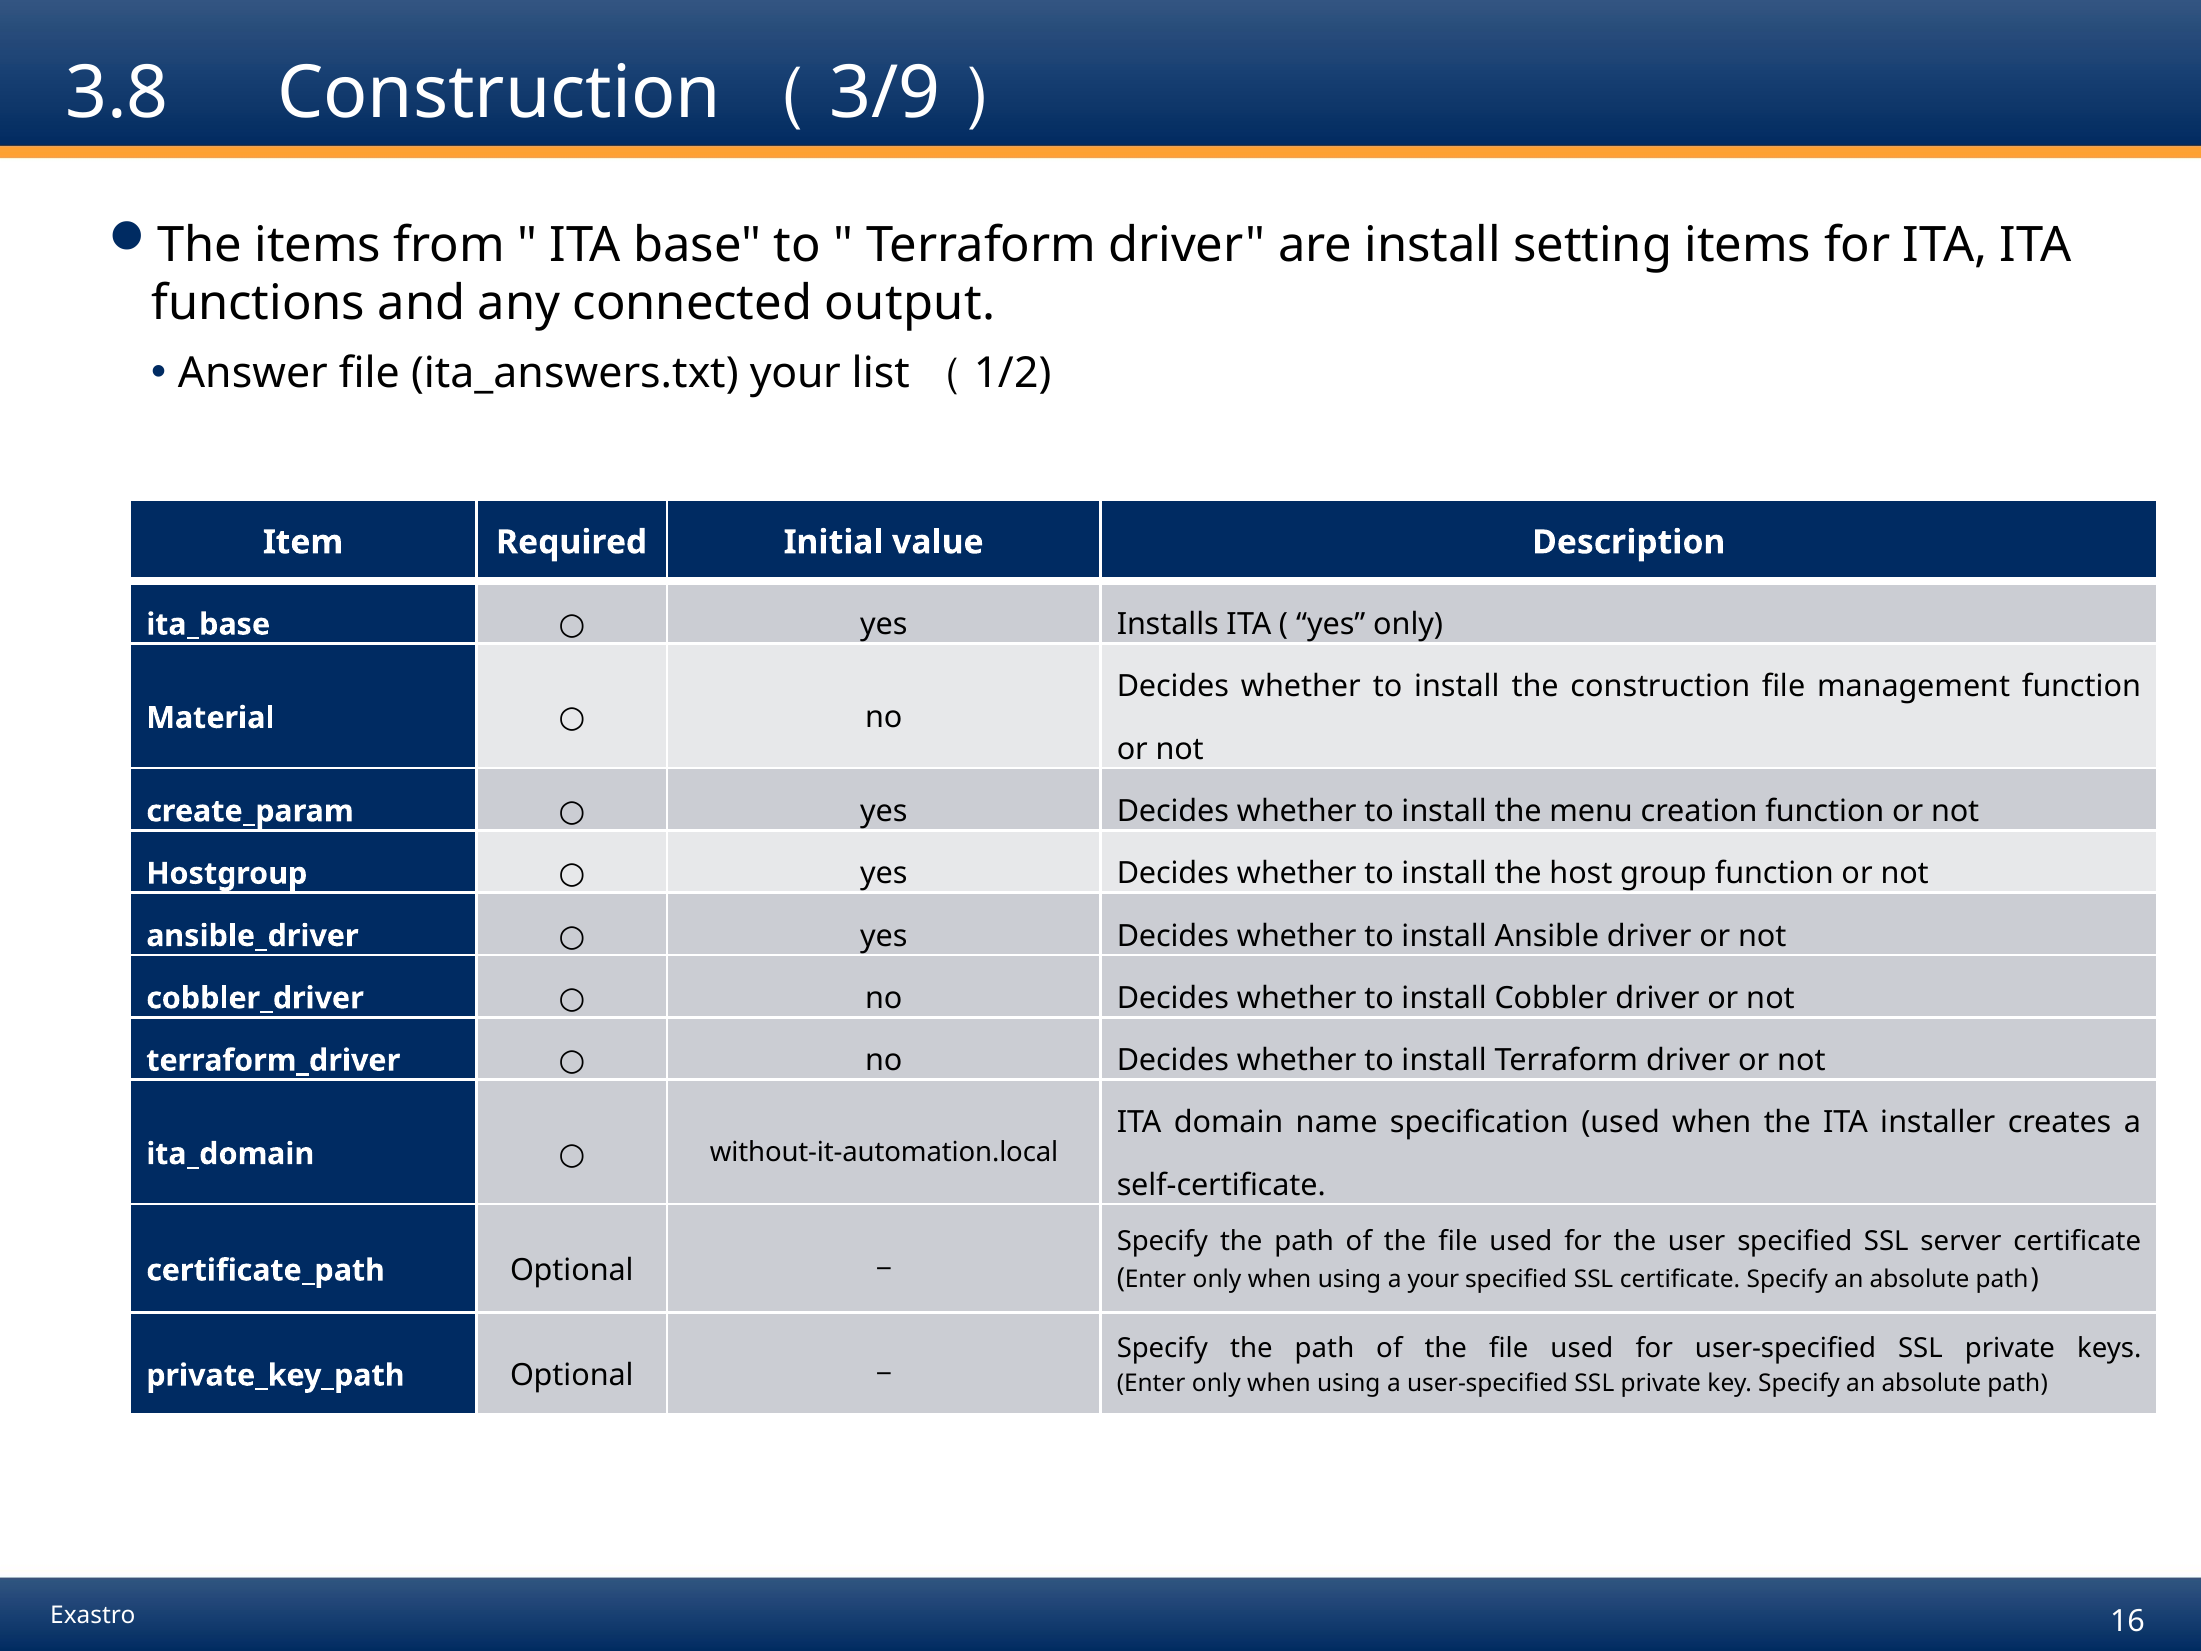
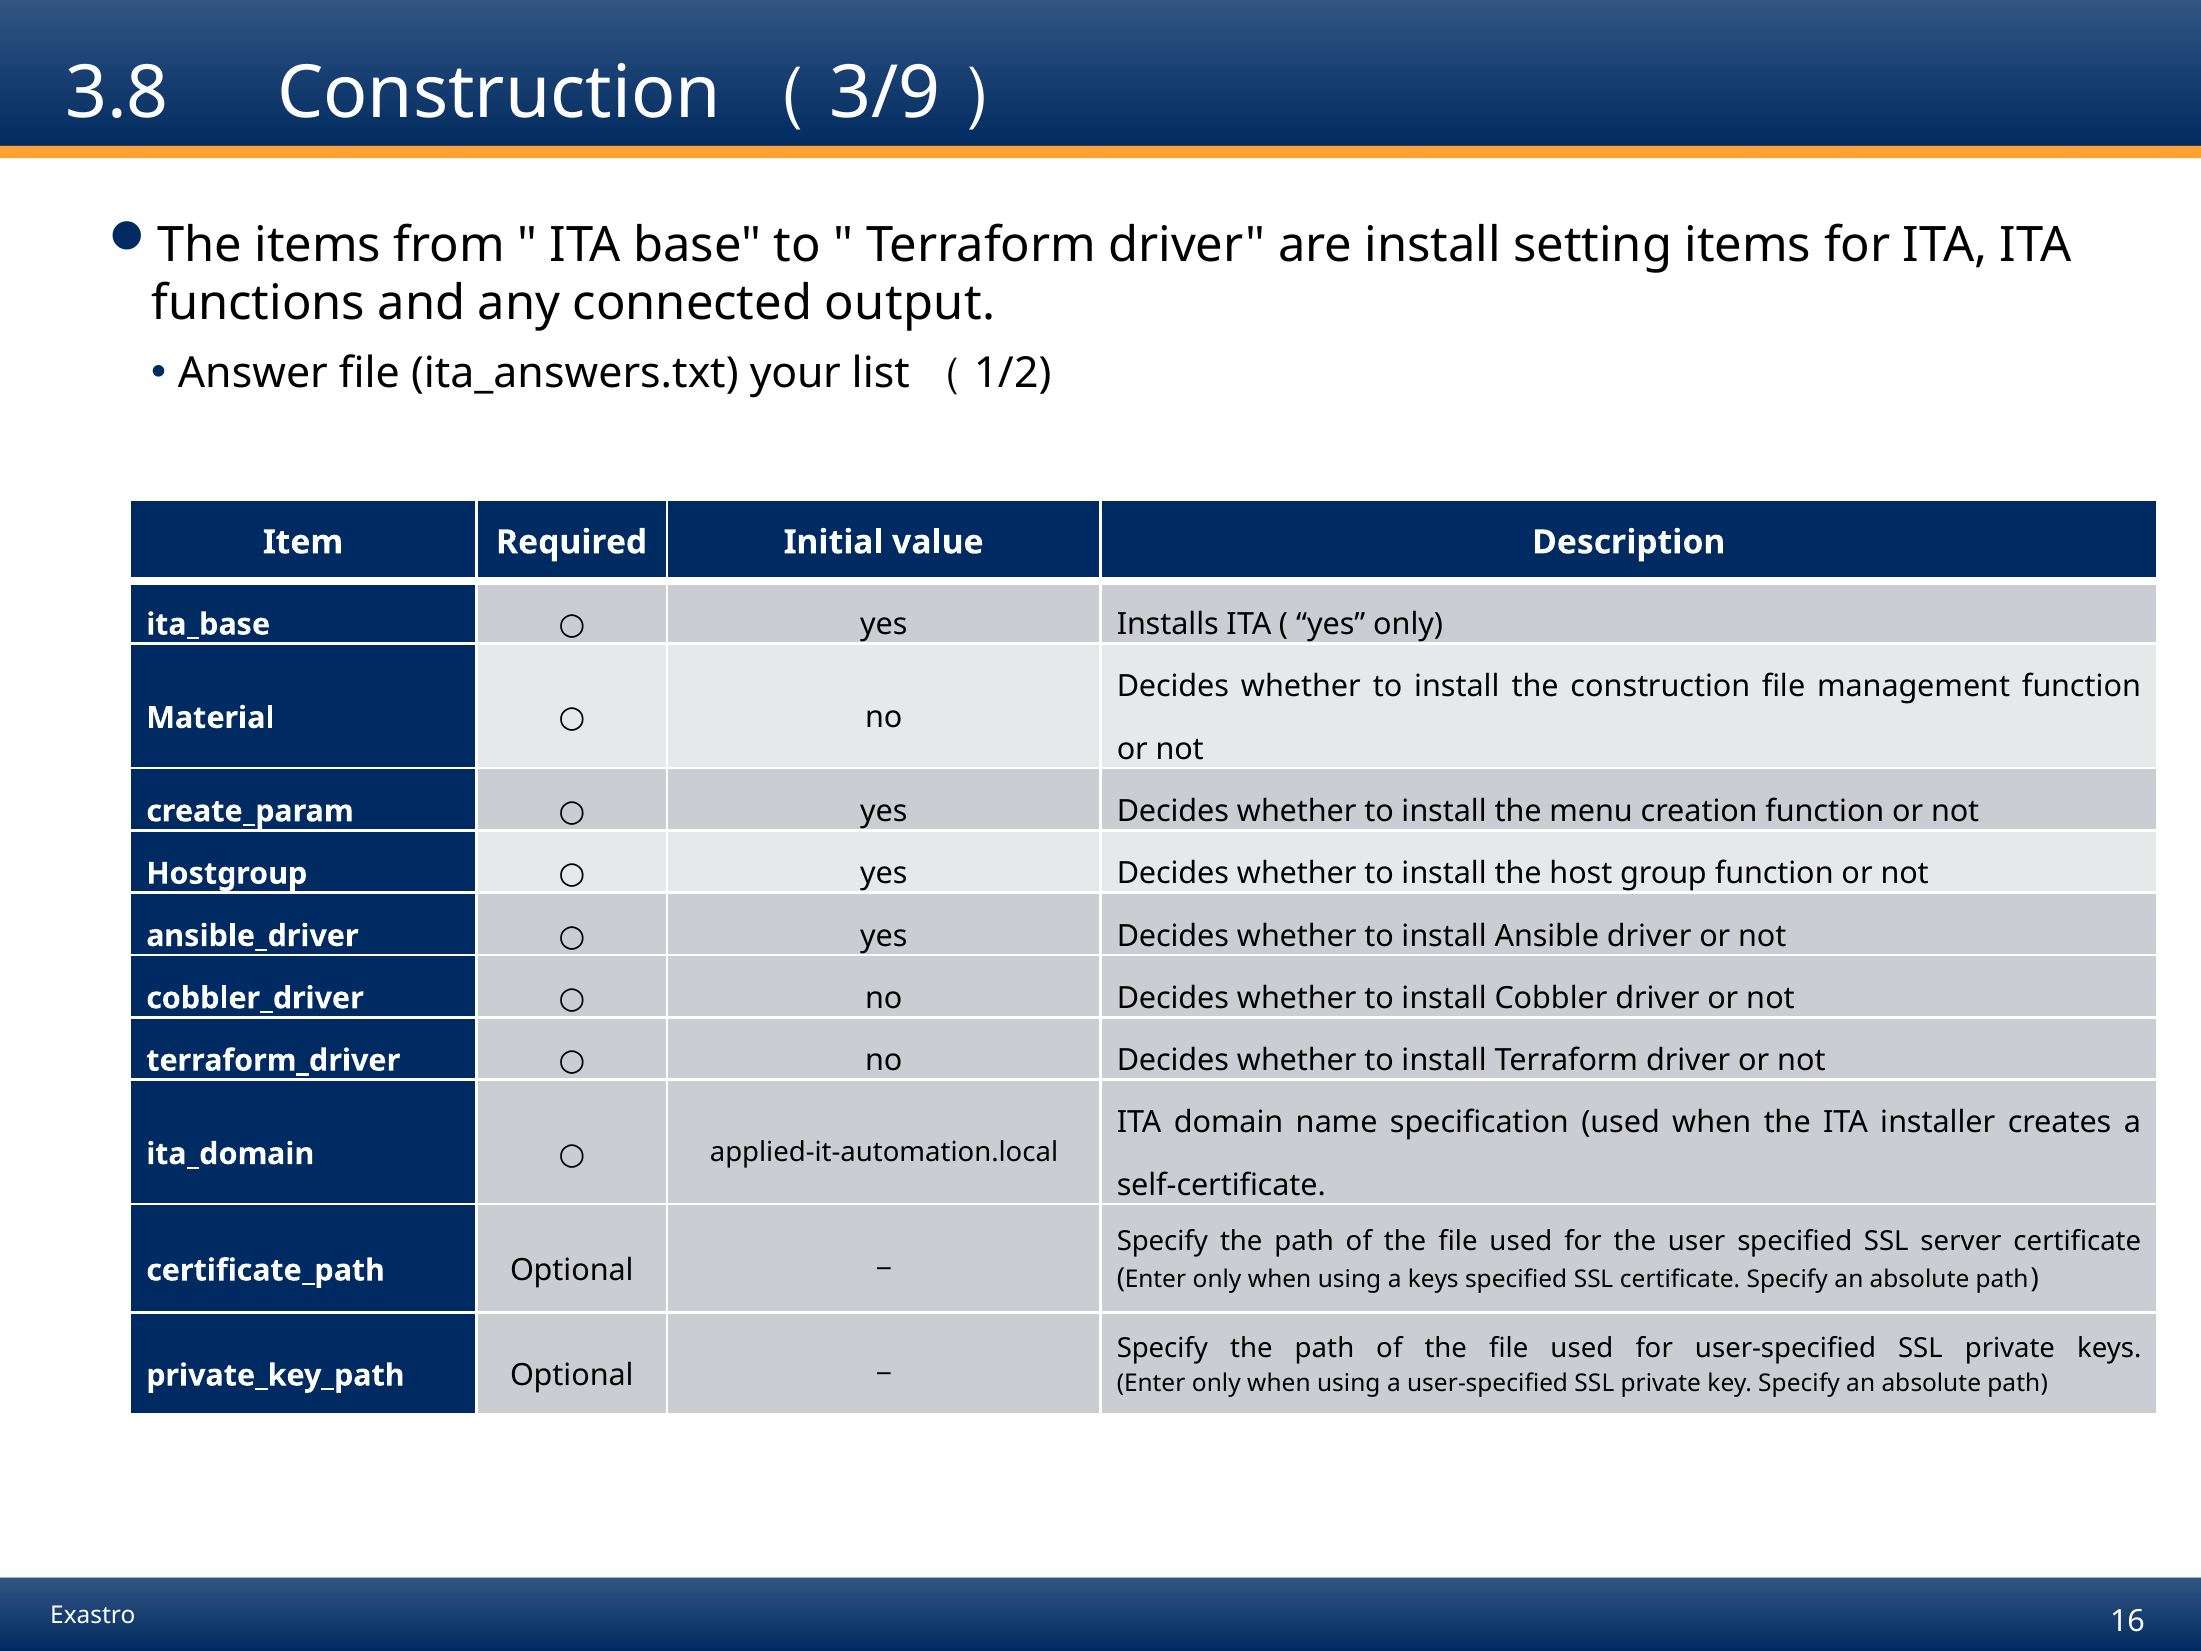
without-it-automation.local: without-it-automation.local -> applied-it-automation.local
a your: your -> keys
